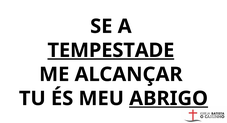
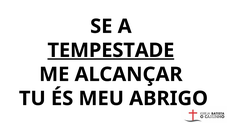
ABRIGO underline: present -> none
